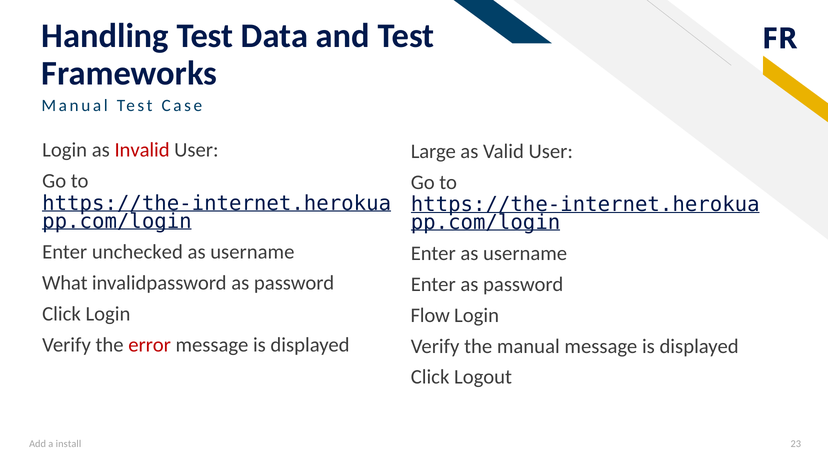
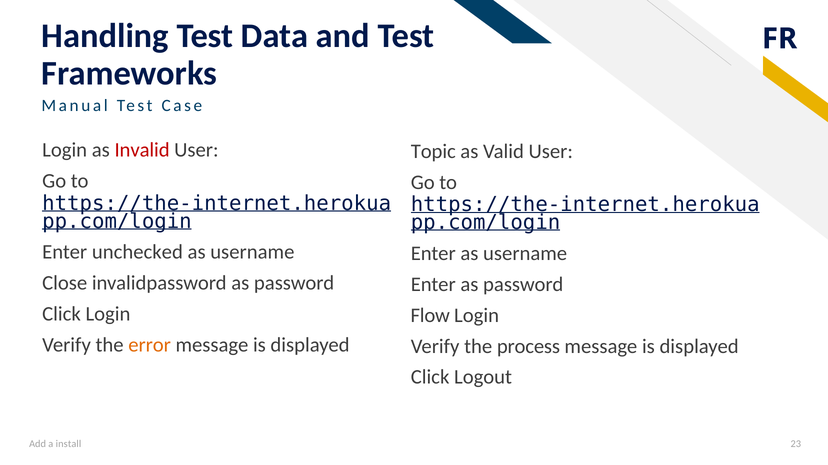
Large: Large -> Topic
What: What -> Close
error colour: red -> orange
the manual: manual -> process
